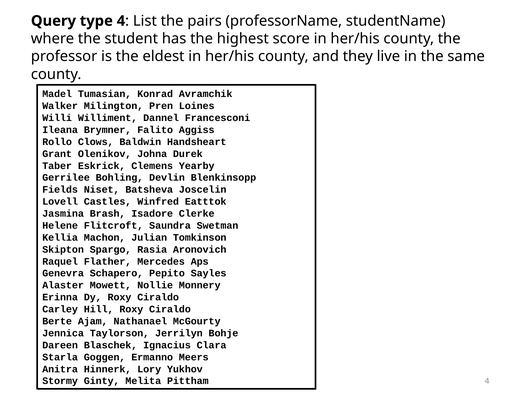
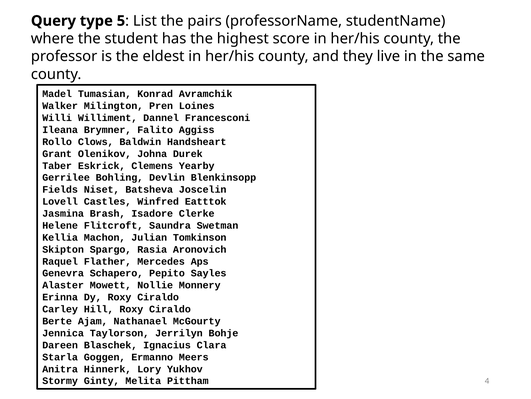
type 4: 4 -> 5
